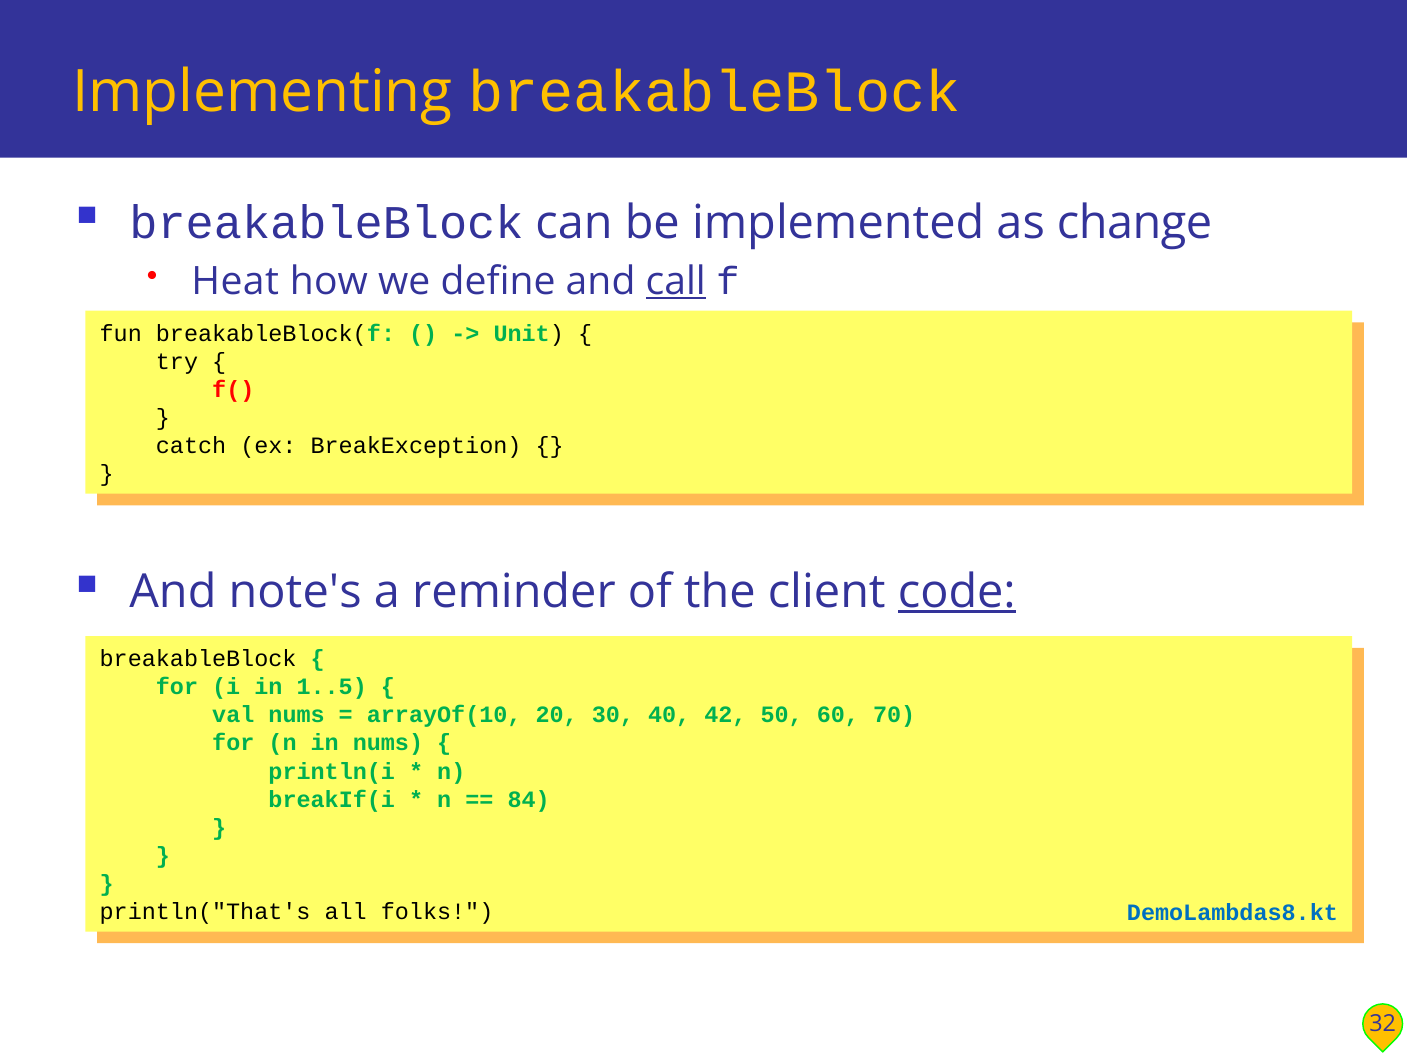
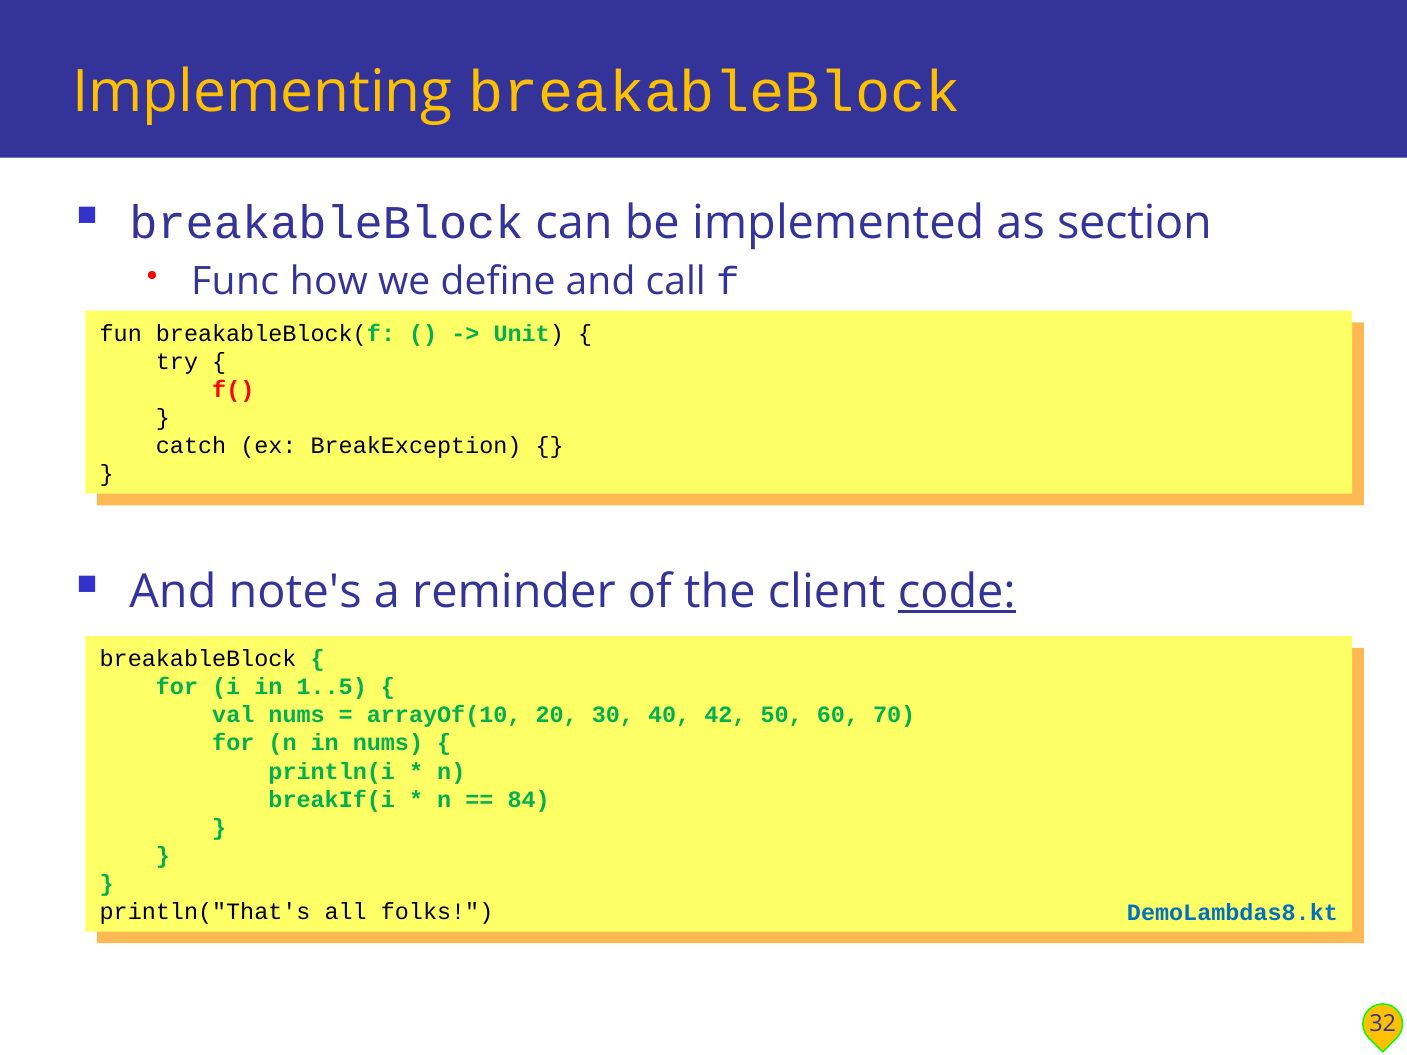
change: change -> section
Heat: Heat -> Func
call underline: present -> none
